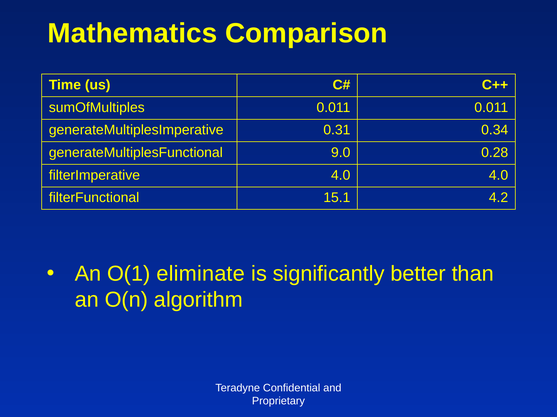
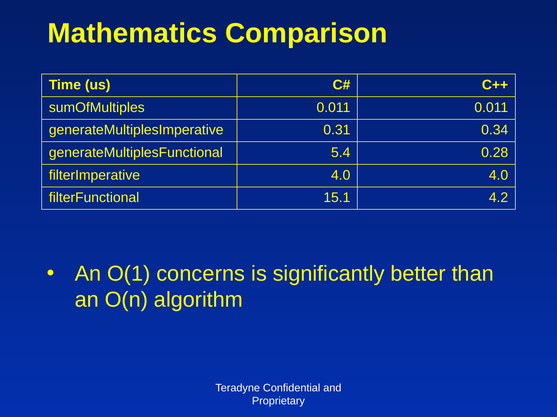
9.0: 9.0 -> 5.4
eliminate: eliminate -> concerns
